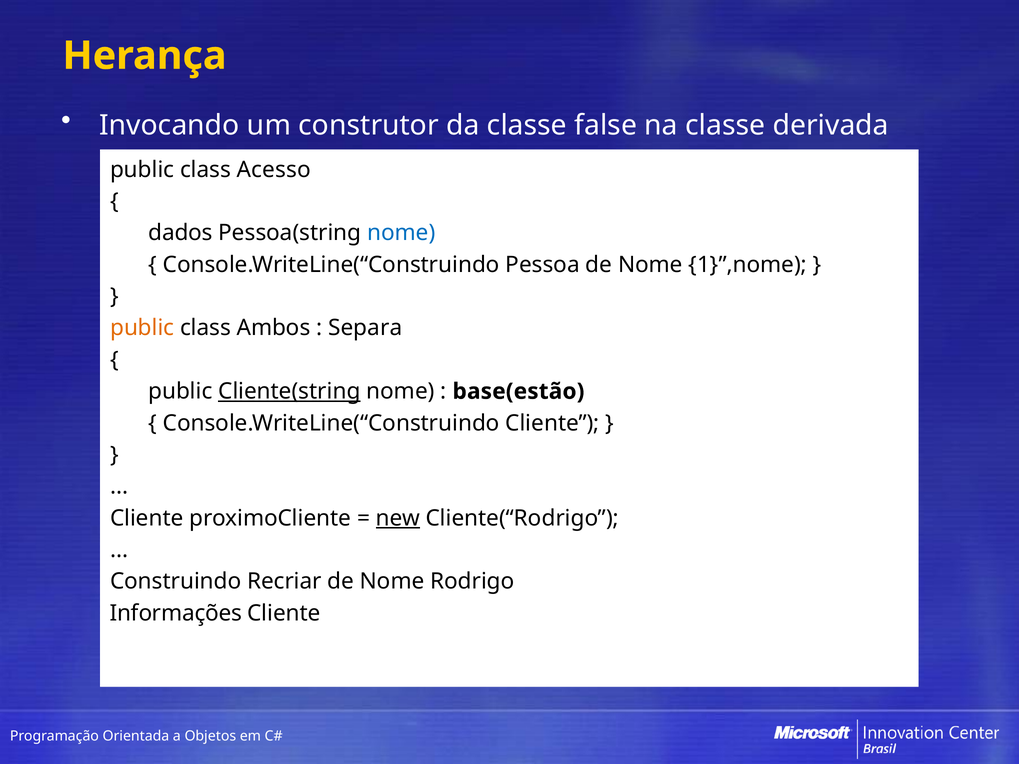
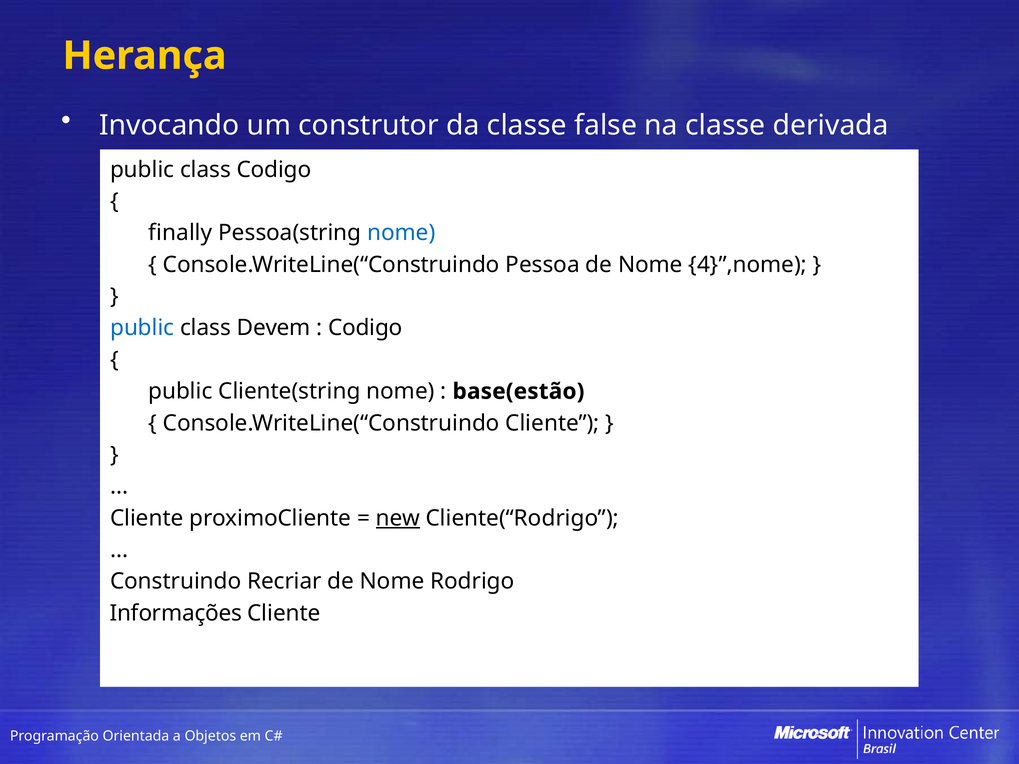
class Acesso: Acesso -> Codigo
dados: dados -> finally
1}”,nome: 1}”,nome -> 4}”,nome
public at (142, 328) colour: orange -> blue
Ambos: Ambos -> Devem
Separa at (365, 328): Separa -> Codigo
Cliente(string underline: present -> none
